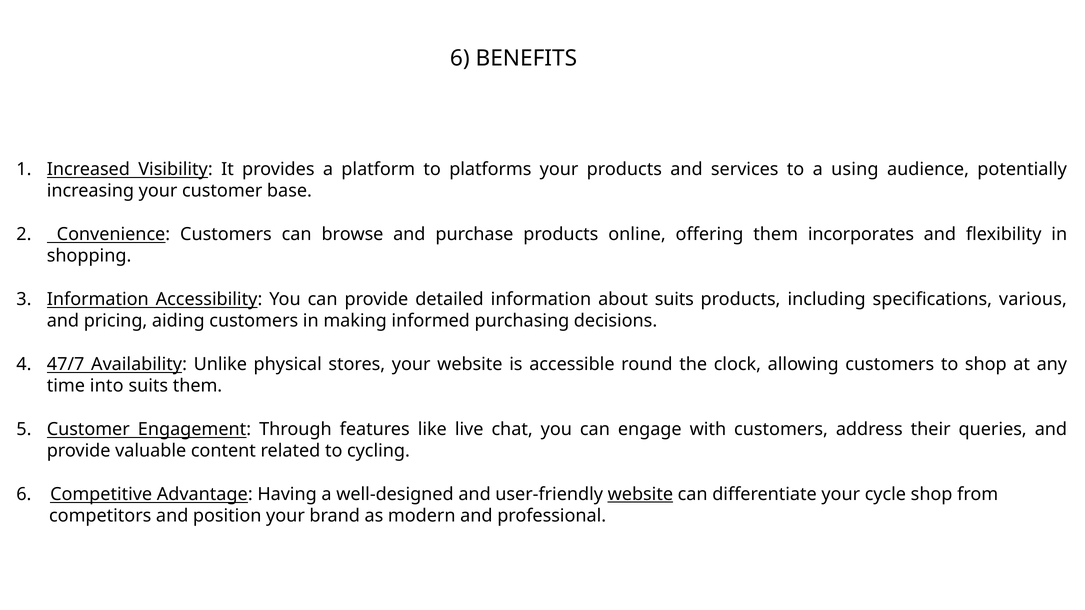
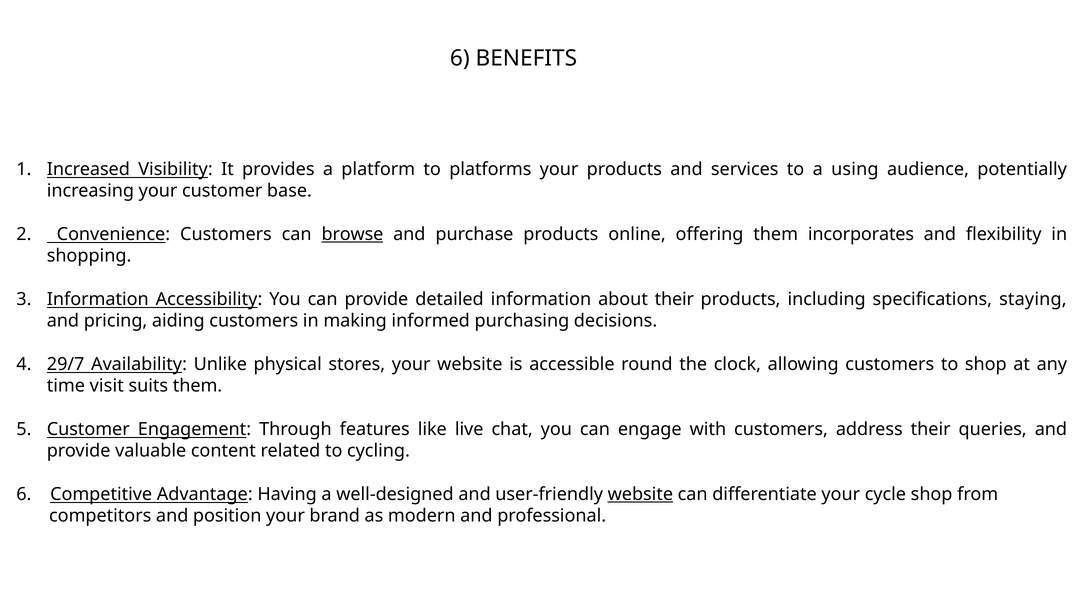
browse underline: none -> present
about suits: suits -> their
various: various -> staying
47/7: 47/7 -> 29/7
into: into -> visit
